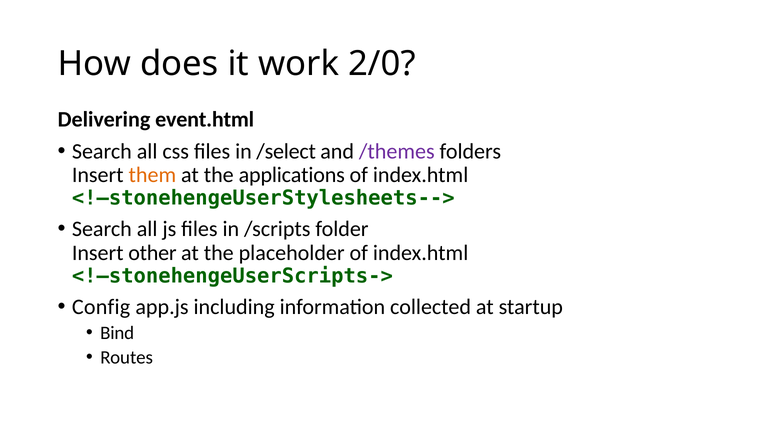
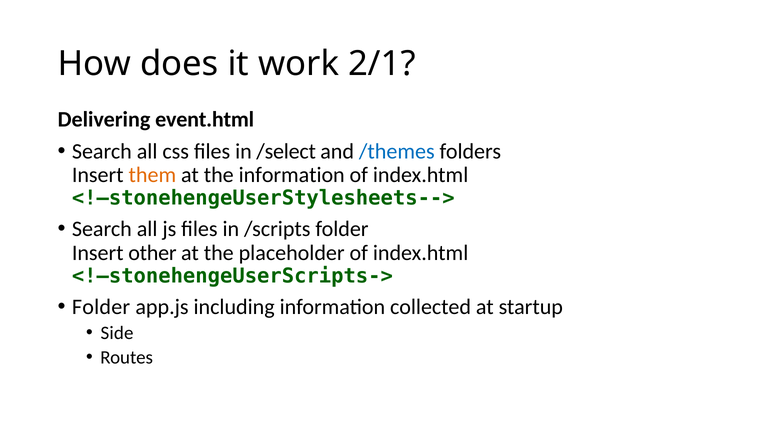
2/0: 2/0 -> 2/1
/themes colour: purple -> blue
the applications: applications -> information
Config at (101, 307): Config -> Folder
Bind: Bind -> Side
